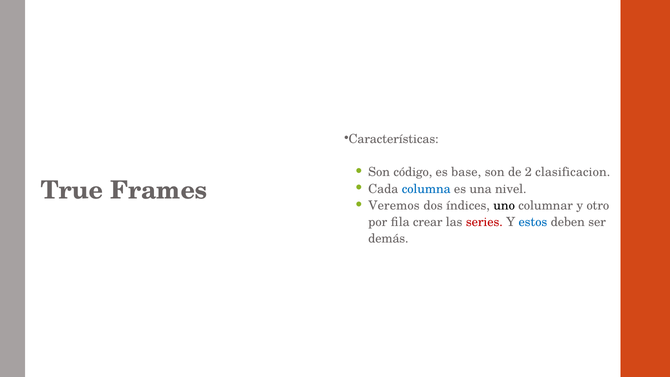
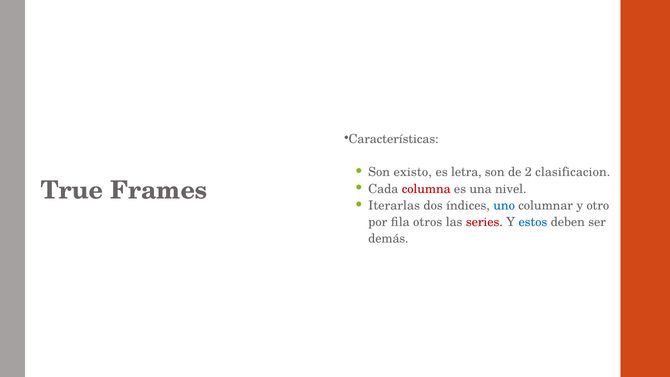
código: código -> existo
base: base -> letra
columna colour: blue -> red
Veremos: Veremos -> Iterarlas
uno colour: black -> blue
crear: crear -> otros
